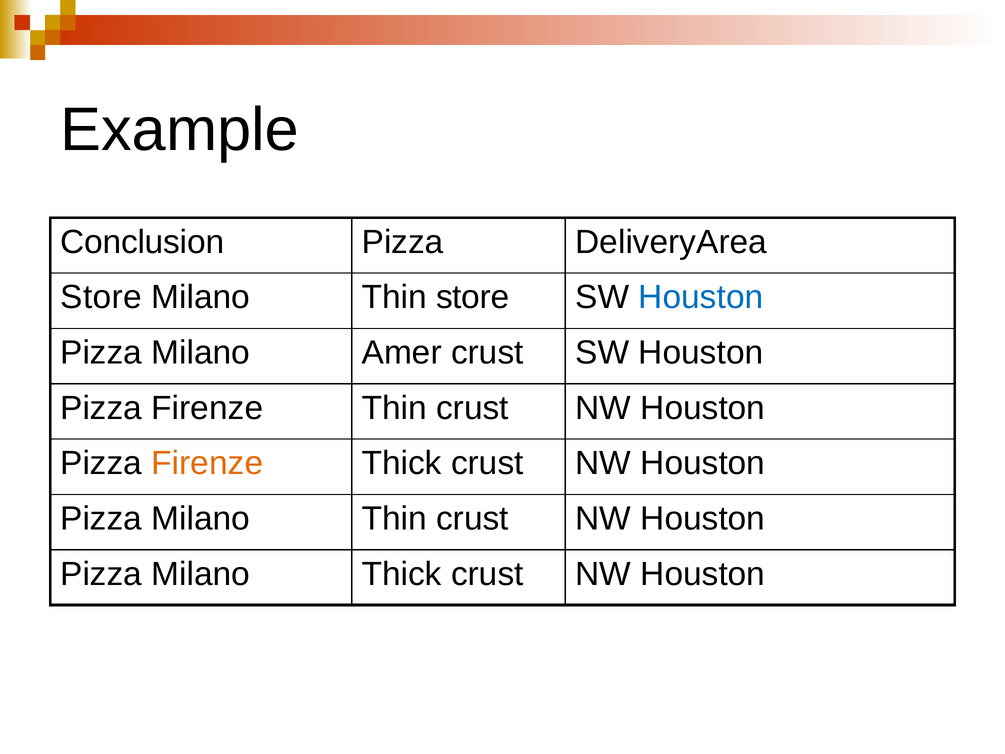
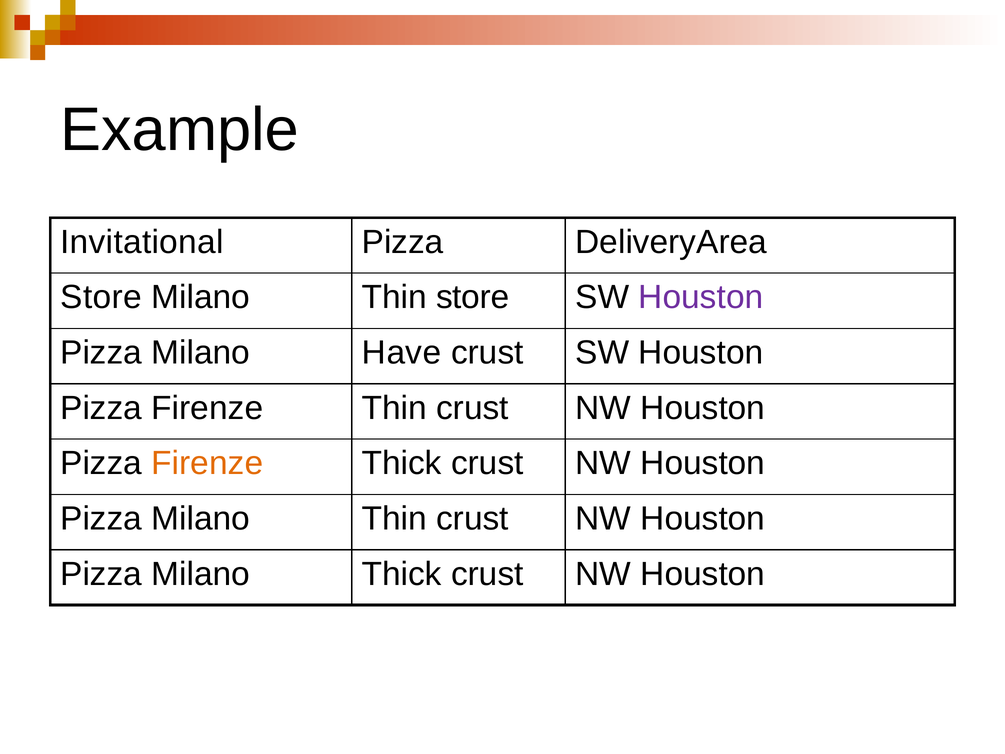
Conclusion: Conclusion -> Invitational
Houston at (701, 297) colour: blue -> purple
Amer: Amer -> Have
